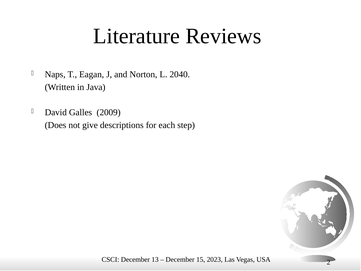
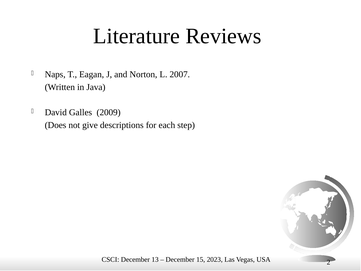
2040: 2040 -> 2007
